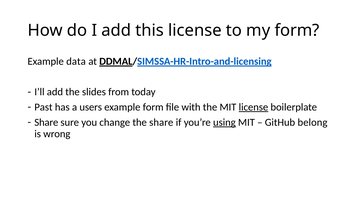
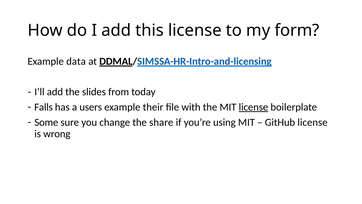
Past: Past -> Falls
example form: form -> their
Share at (46, 122): Share -> Some
using underline: present -> none
GitHub belong: belong -> license
